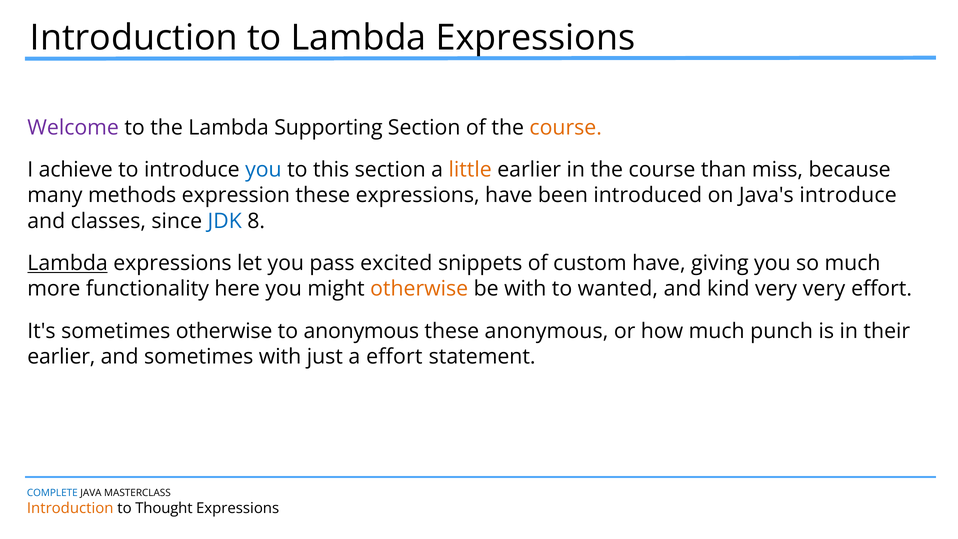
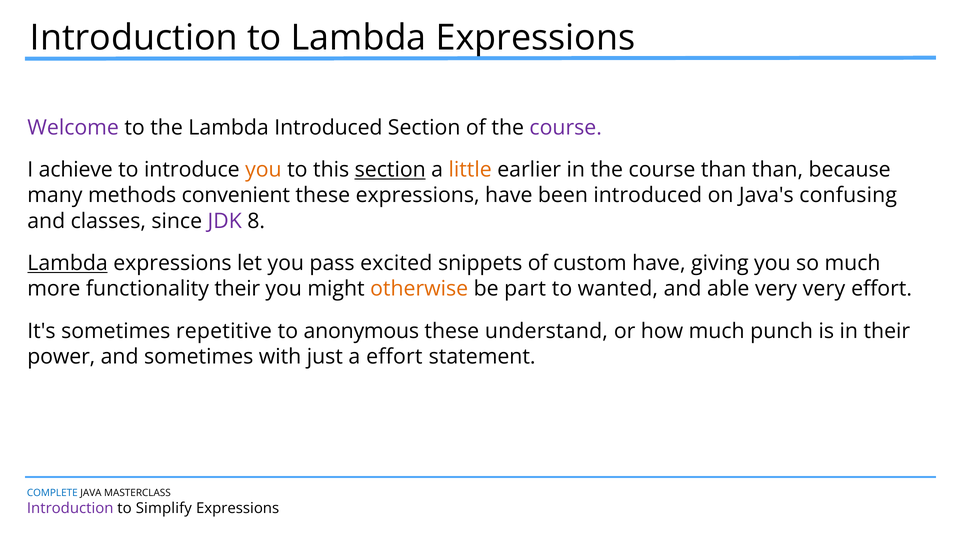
Lambda Supporting: Supporting -> Introduced
course at (566, 128) colour: orange -> purple
you at (263, 170) colour: blue -> orange
section at (390, 170) underline: none -> present
than miss: miss -> than
expression: expression -> convenient
Java's introduce: introduce -> confusing
JDK colour: blue -> purple
functionality here: here -> their
be with: with -> part
kind: kind -> able
sometimes otherwise: otherwise -> repetitive
these anonymous: anonymous -> understand
earlier at (61, 356): earlier -> power
Introduction at (70, 508) colour: orange -> purple
Thought: Thought -> Simplify
